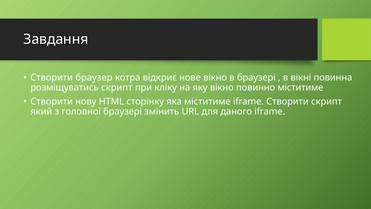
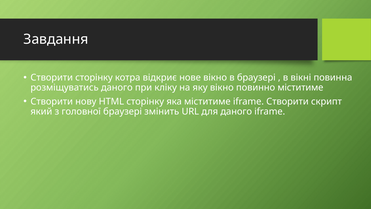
Створити браузер: браузер -> сторінку
розміщуватись скрипт: скрипт -> даного
